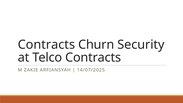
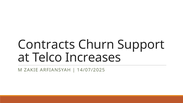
Security: Security -> Support
Telco Contracts: Contracts -> Increases
